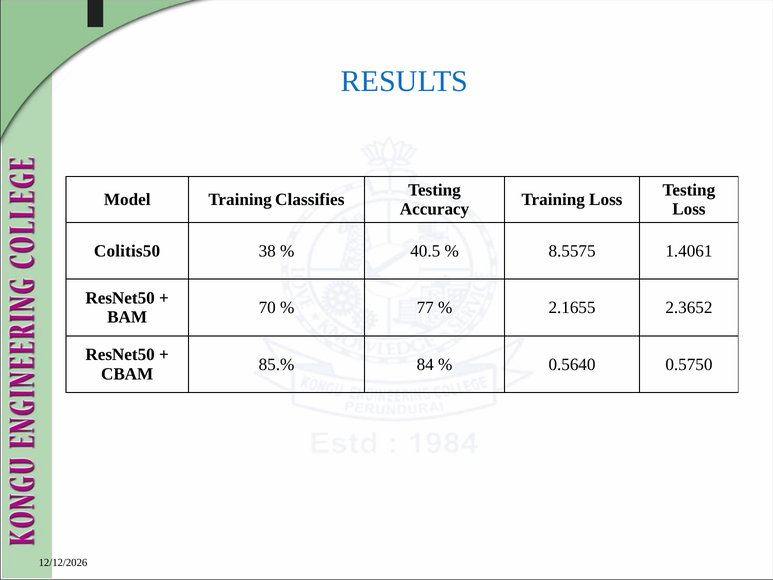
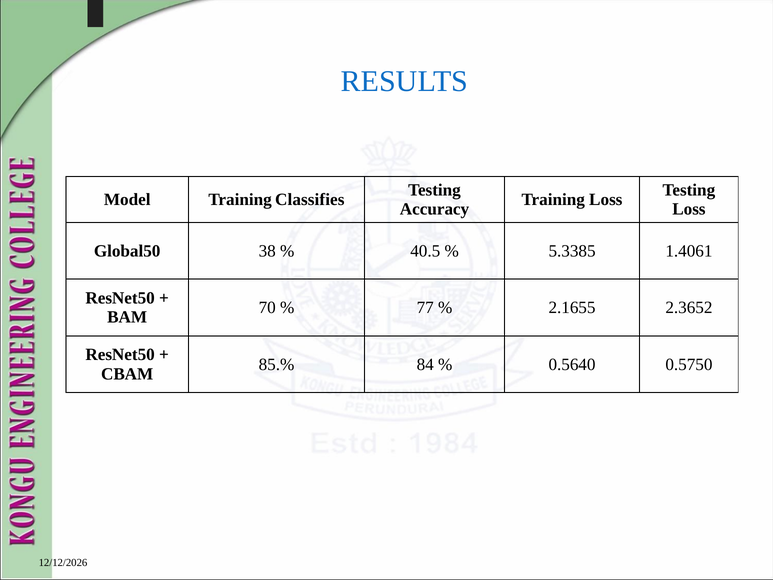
Colitis50: Colitis50 -> Global50
8.5575: 8.5575 -> 5.3385
